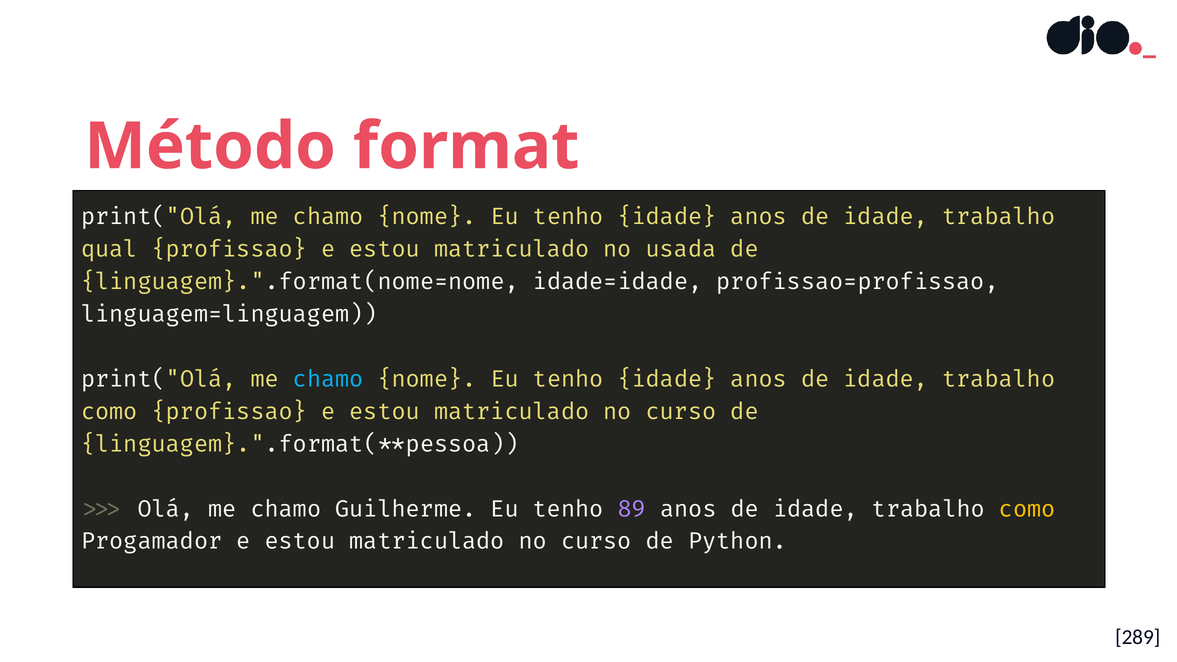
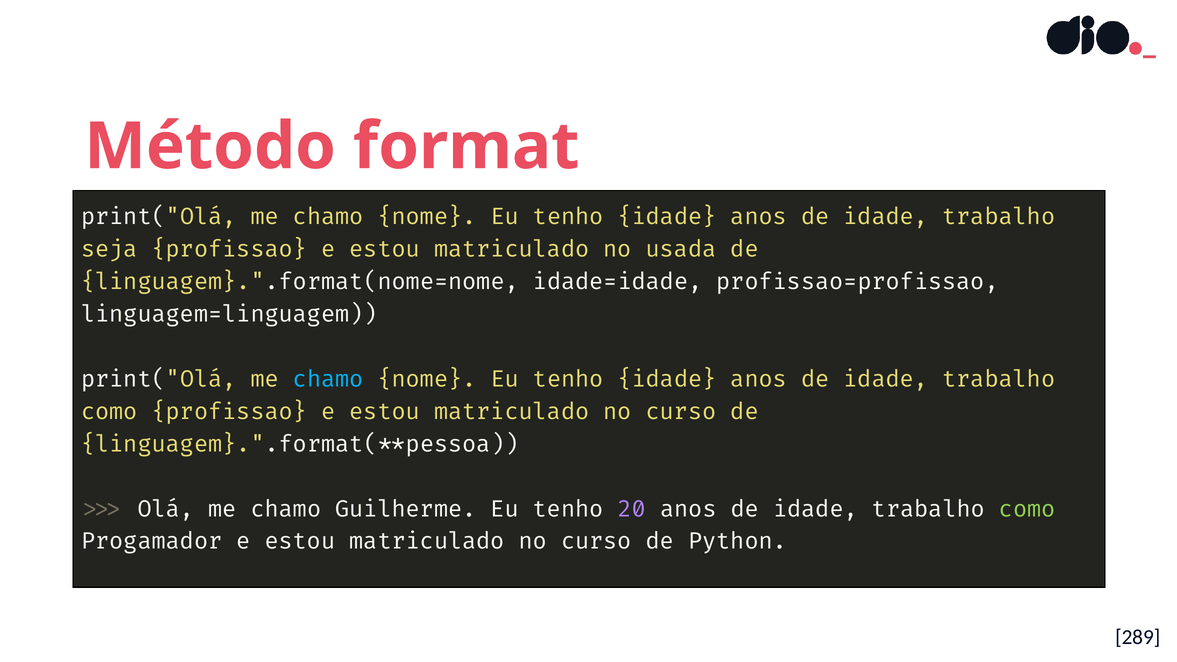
qual: qual -> seja
89: 89 -> 20
como at (1027, 509) colour: yellow -> light green
